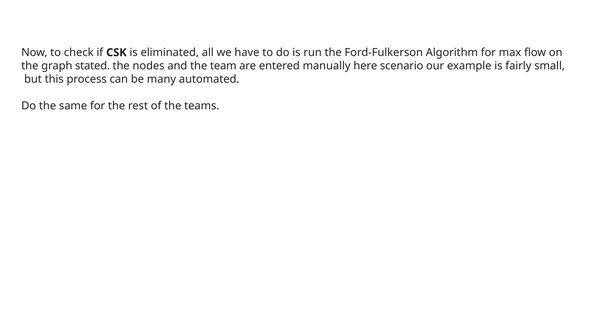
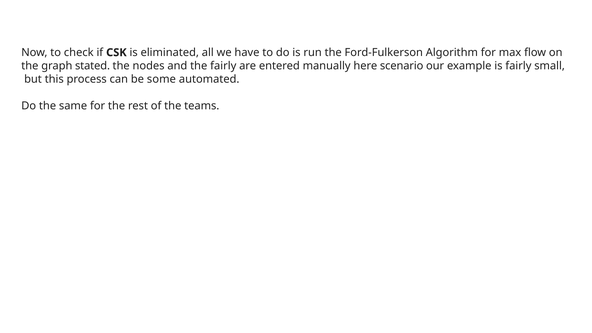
the team: team -> fairly
many: many -> some
